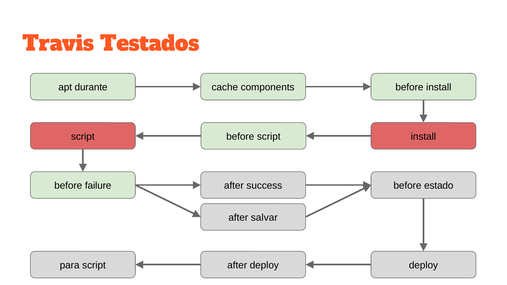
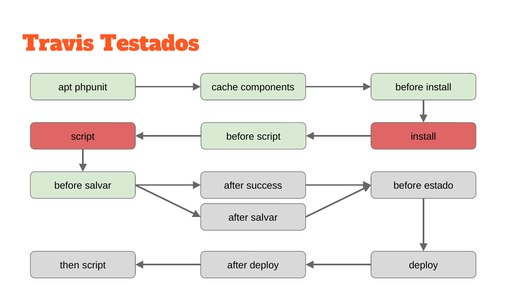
durante: durante -> phpunit
before failure: failure -> salvar
para: para -> then
